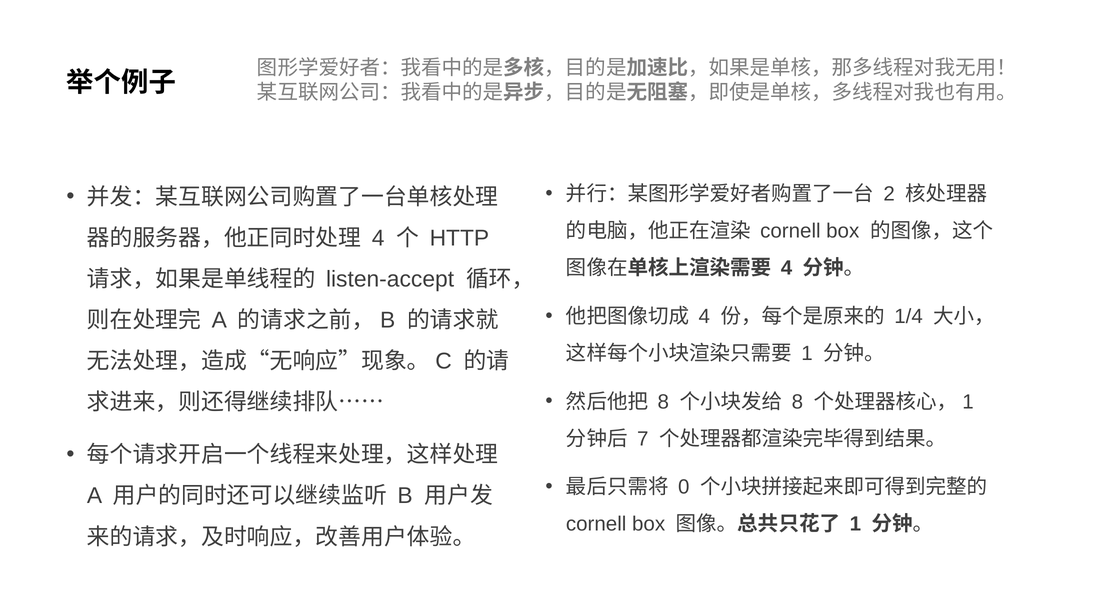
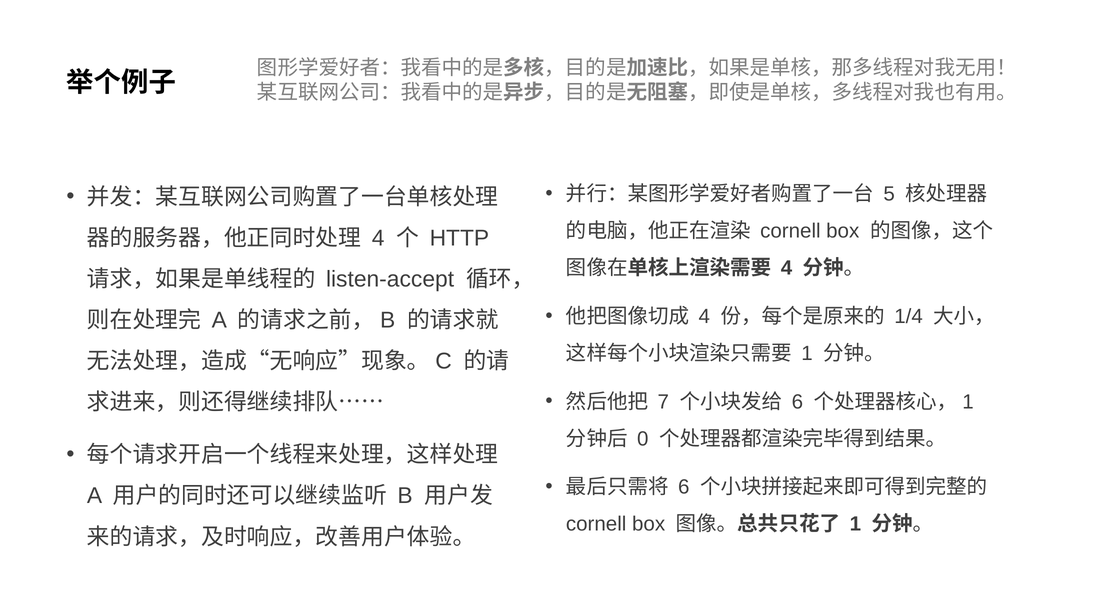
2: 2 -> 5
8 at (663, 402): 8 -> 7
8 at (797, 402): 8 -> 6
7: 7 -> 0
0 at (684, 487): 0 -> 6
